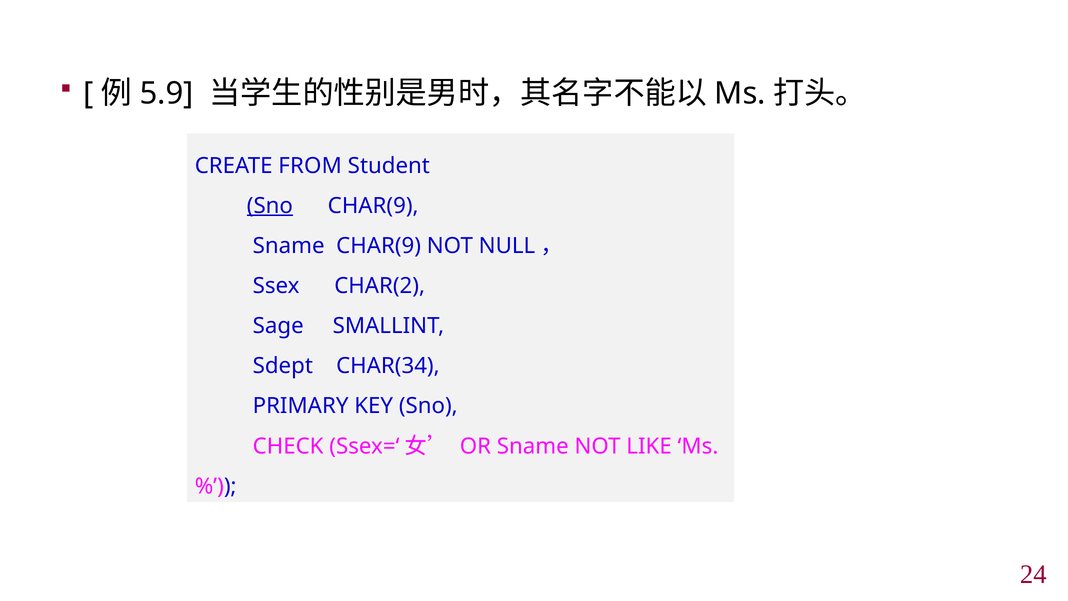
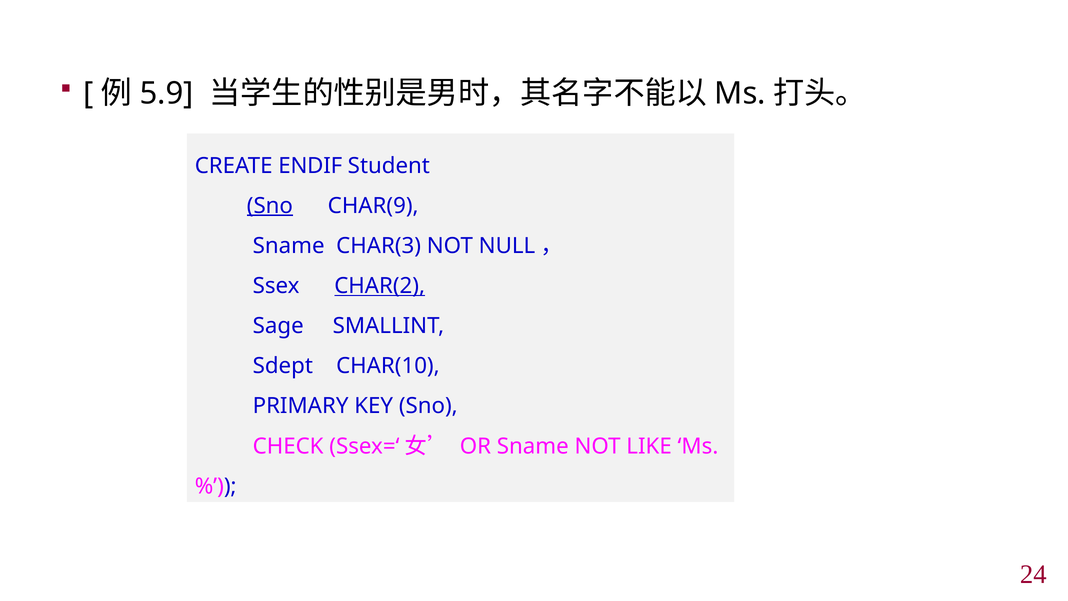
FROM: FROM -> ENDIF
Sname CHAR(9: CHAR(9 -> CHAR(3
CHAR(2 underline: none -> present
CHAR(34: CHAR(34 -> CHAR(10
